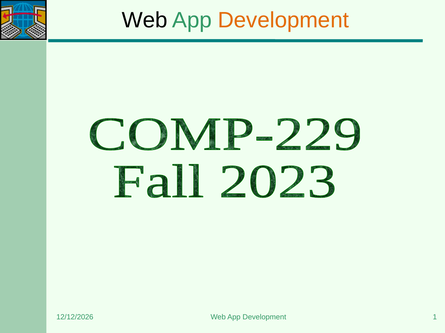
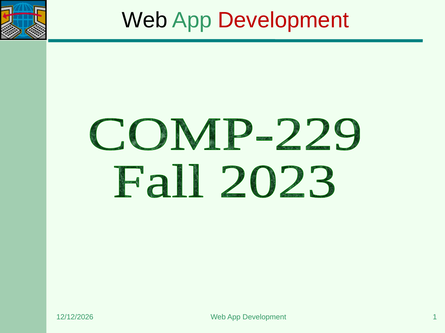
Development at (283, 20) colour: orange -> red
